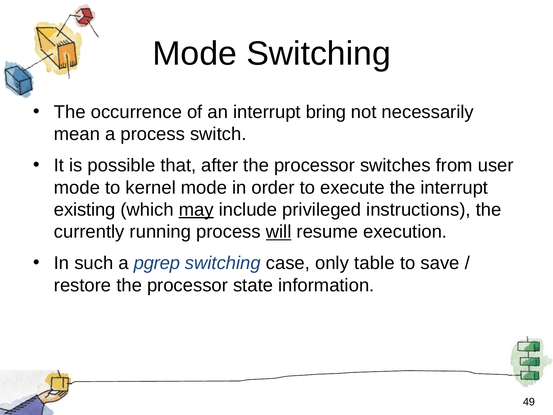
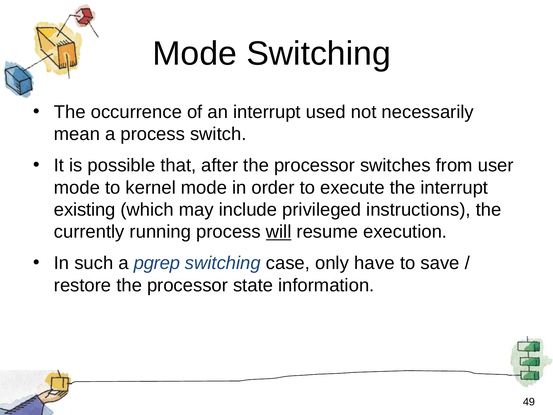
bring: bring -> used
may underline: present -> none
table: table -> have
